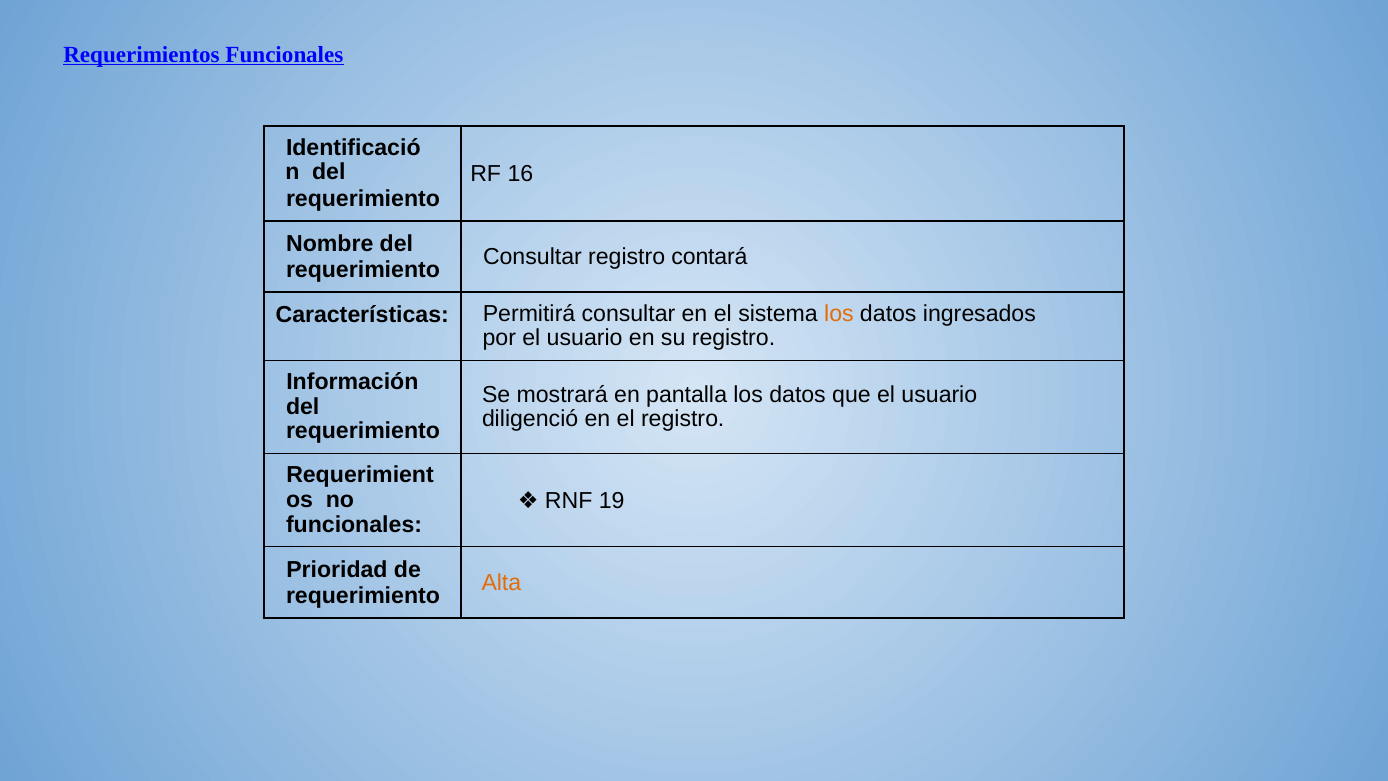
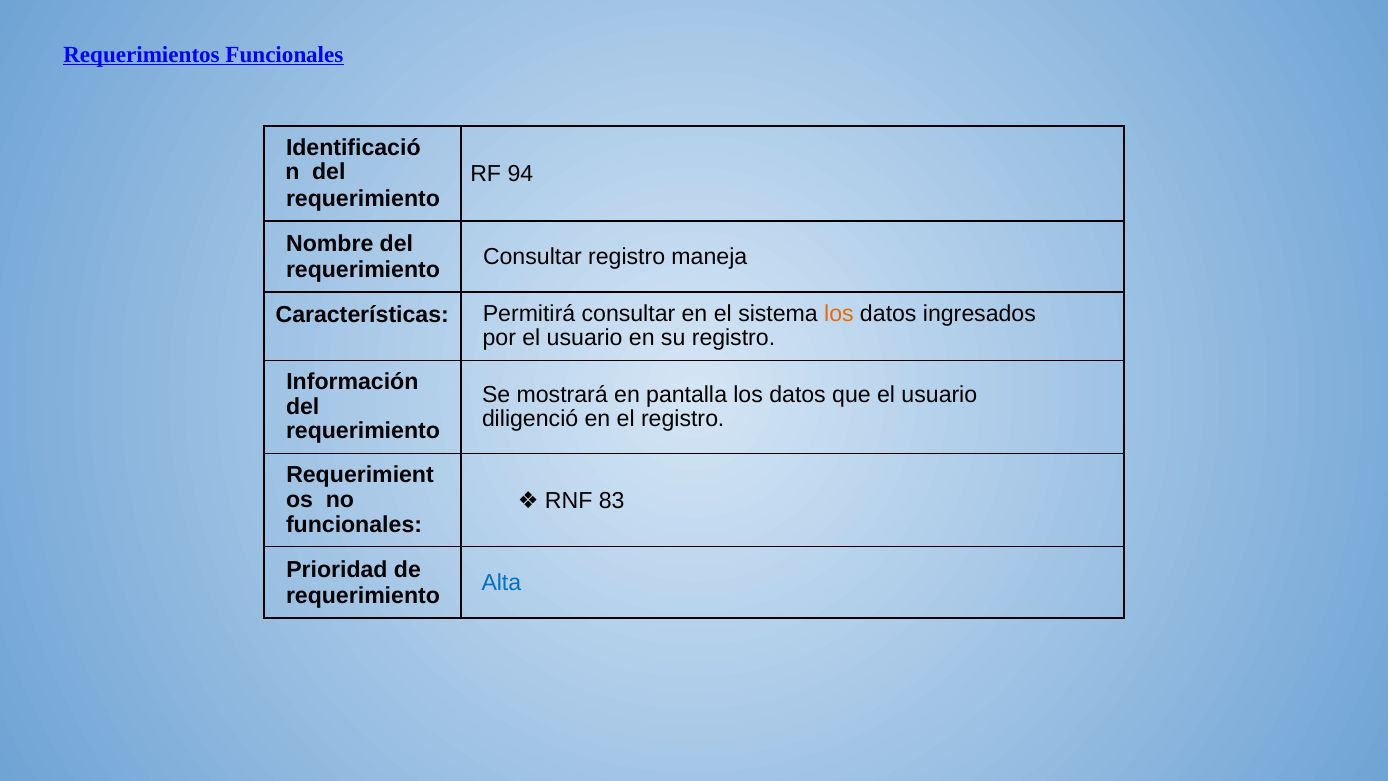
16: 16 -> 94
contará: contará -> maneja
19: 19 -> 83
Alta colour: orange -> blue
